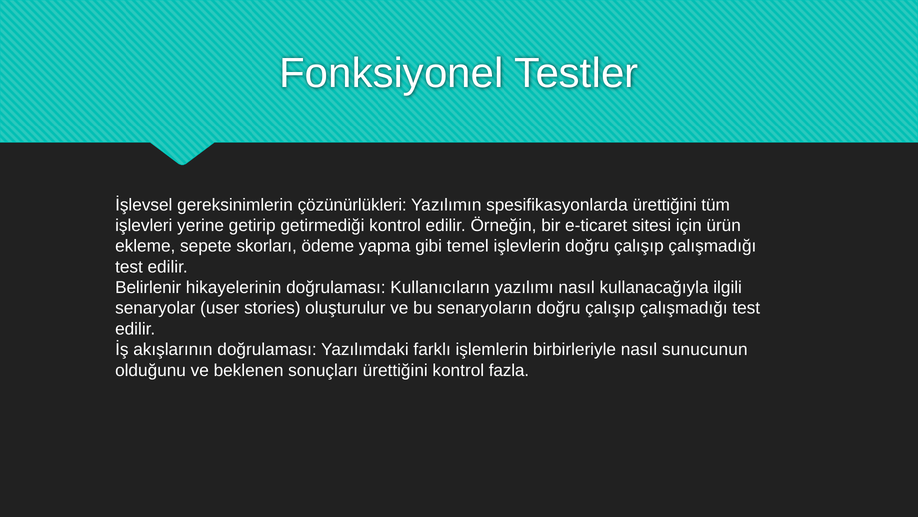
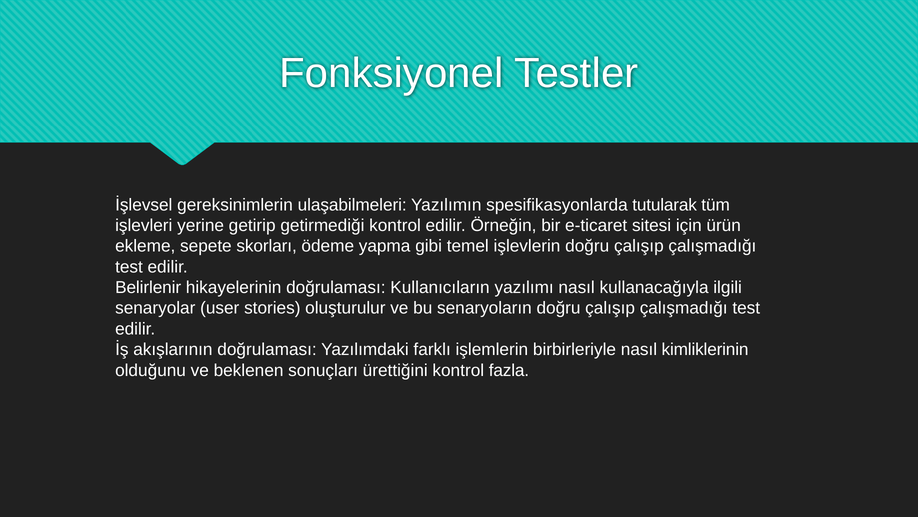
çözünürlükleri: çözünürlükleri -> ulaşabilmeleri
spesifikasyonlarda ürettiğini: ürettiğini -> tutularak
sunucunun: sunucunun -> kimliklerinin
